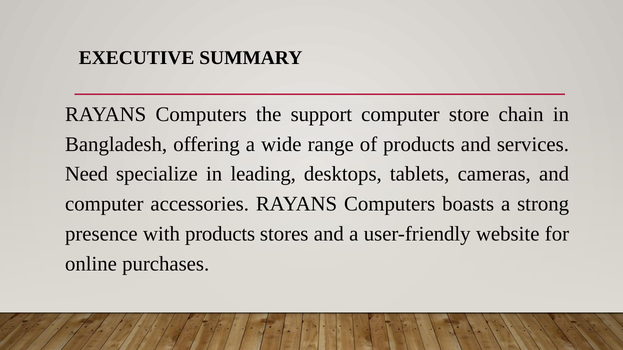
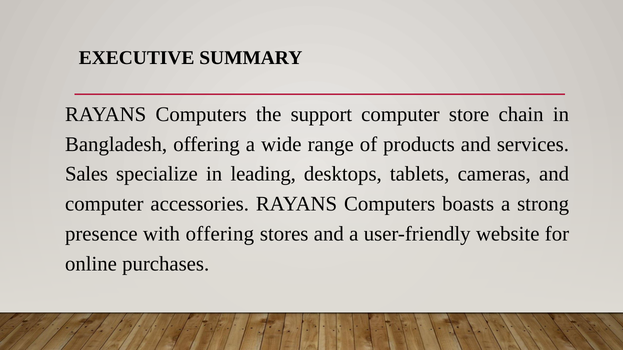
Need: Need -> Sales
with products: products -> offering
